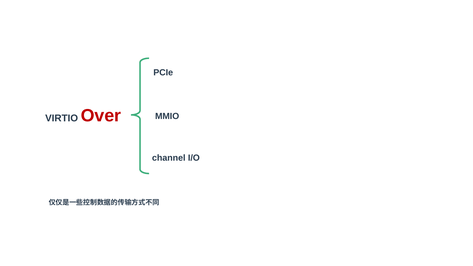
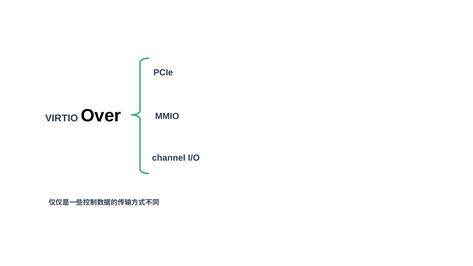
Over colour: red -> black
